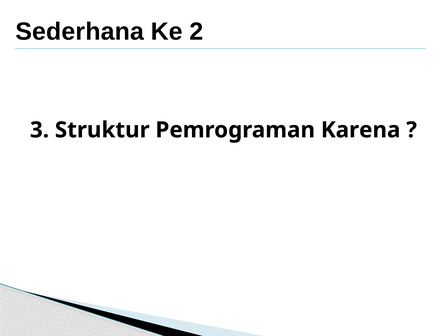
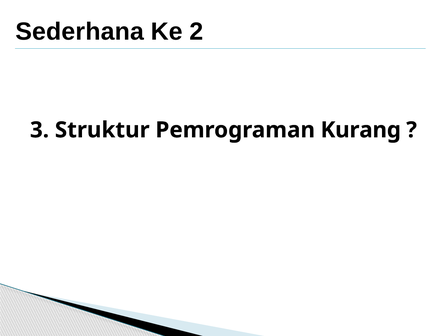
Karena: Karena -> Kurang
